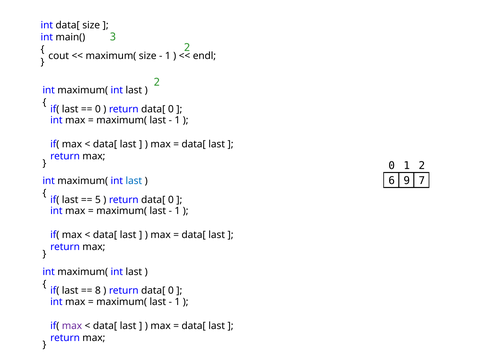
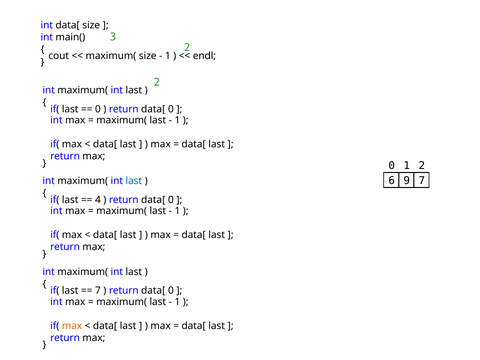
5: 5 -> 4
8 at (98, 291): 8 -> 7
max at (72, 326) colour: purple -> orange
